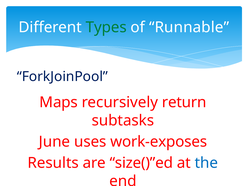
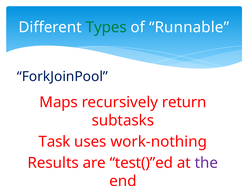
June: June -> Task
work-exposes: work-exposes -> work-nothing
size()”ed: size()”ed -> test()”ed
the colour: blue -> purple
